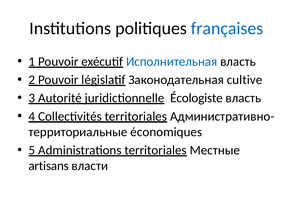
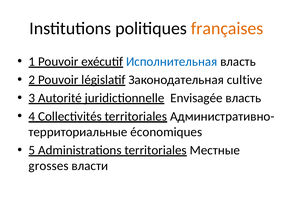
françaises colour: blue -> orange
Écologiste: Écologiste -> Envisagée
artisans: artisans -> grosses
